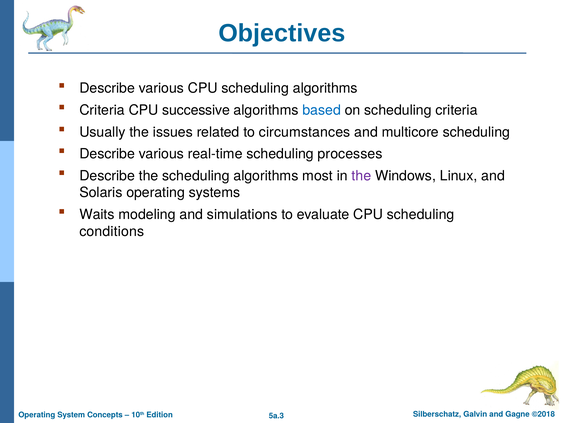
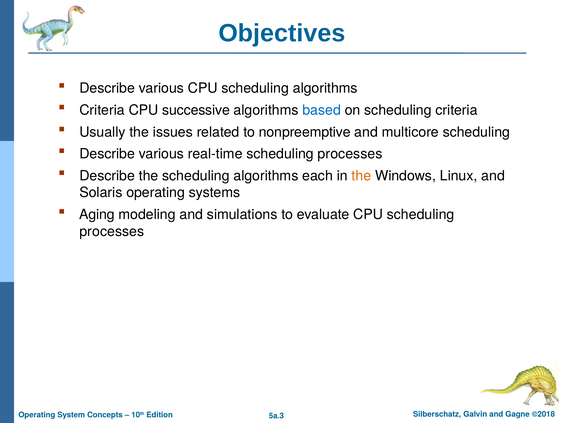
circumstances: circumstances -> nonpreemptive
most: most -> each
the at (361, 176) colour: purple -> orange
Waits: Waits -> Aging
conditions at (112, 231): conditions -> processes
